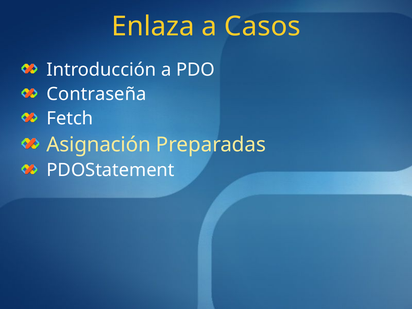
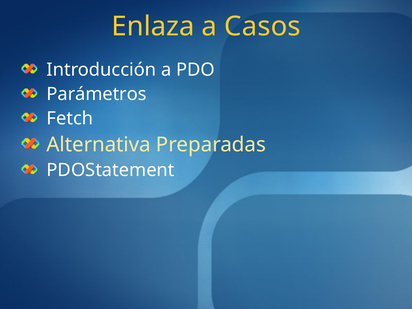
Contraseña: Contraseña -> Parámetros
Asignación: Asignación -> Alternativa
